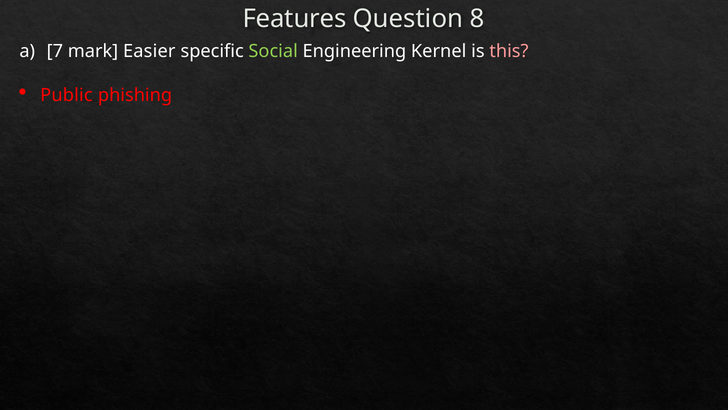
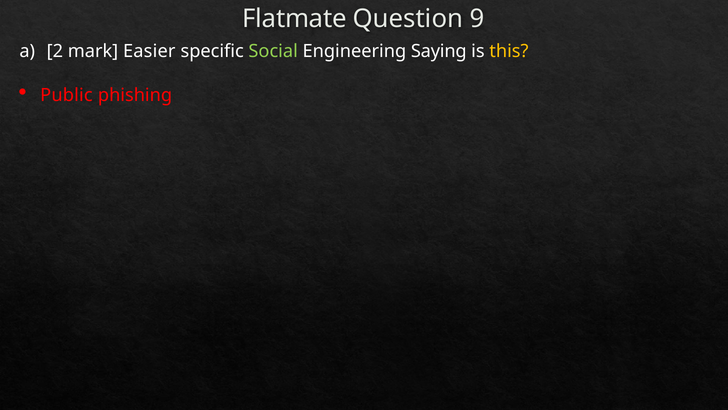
Features: Features -> Flatmate
8: 8 -> 9
7: 7 -> 2
Kernel: Kernel -> Saying
this colour: pink -> yellow
